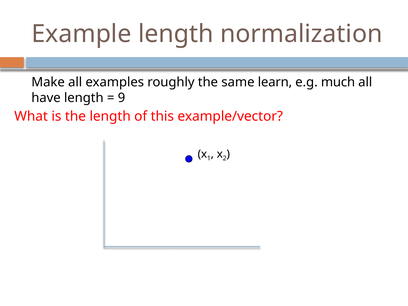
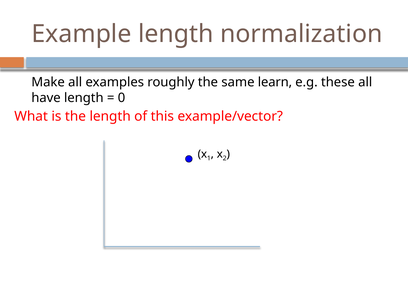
much: much -> these
9: 9 -> 0
